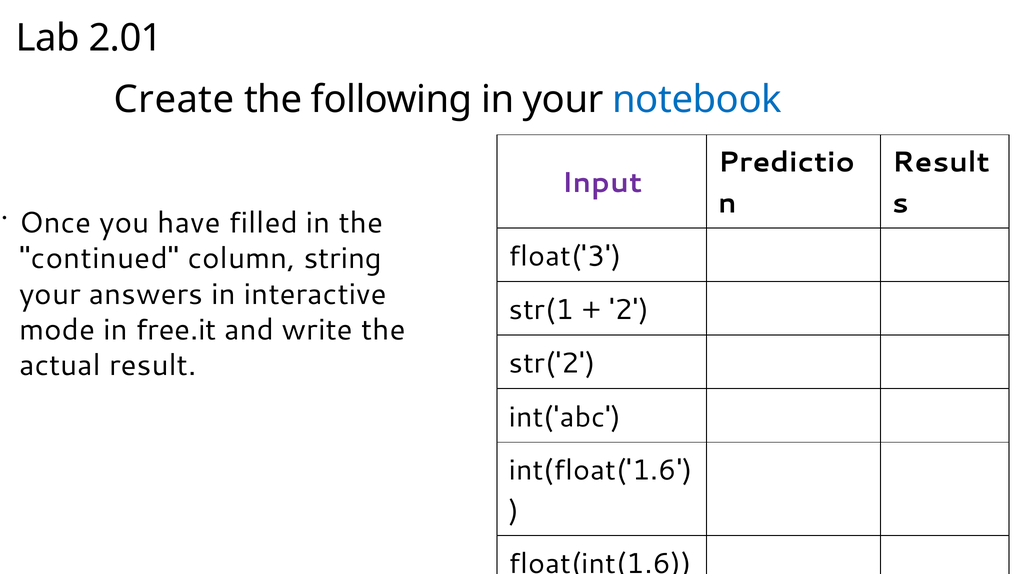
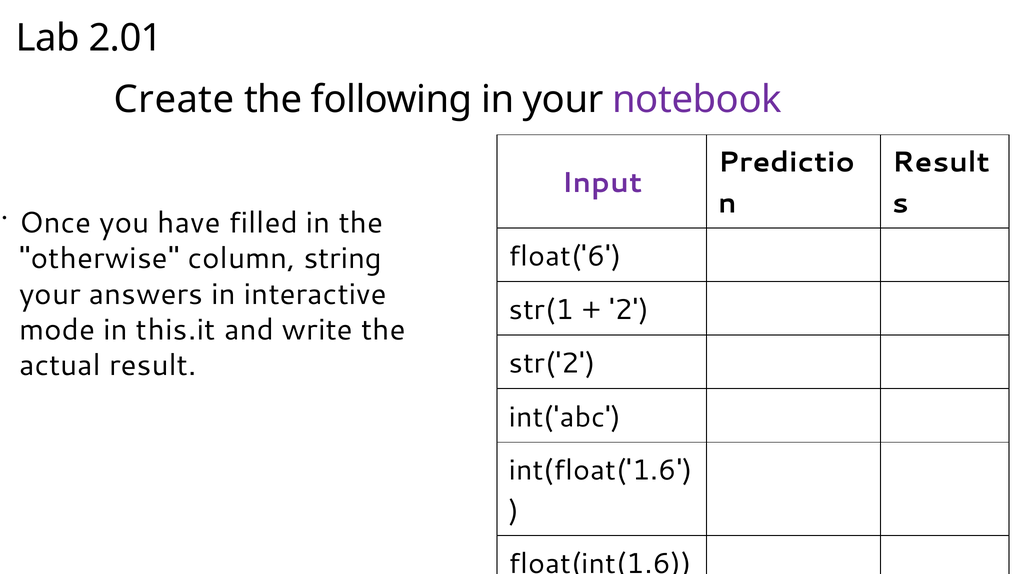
notebook colour: blue -> purple
float('3: float('3 -> float('6
continued: continued -> otherwise
free.it: free.it -> this.it
